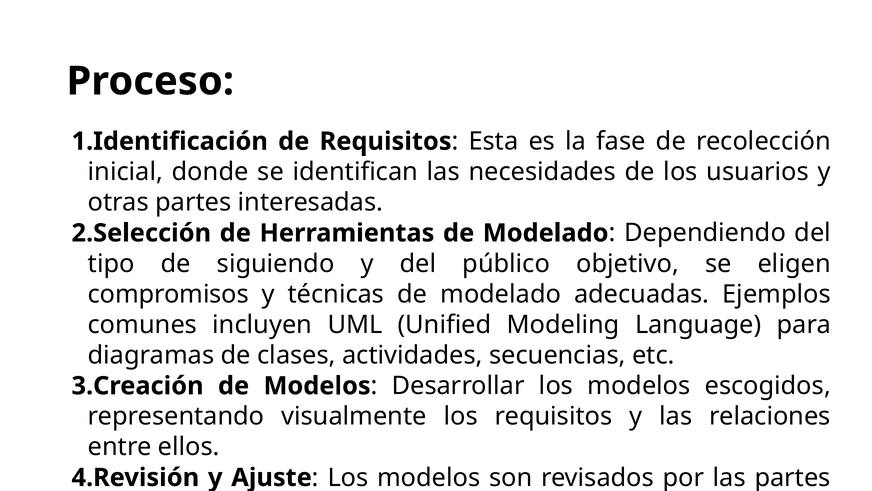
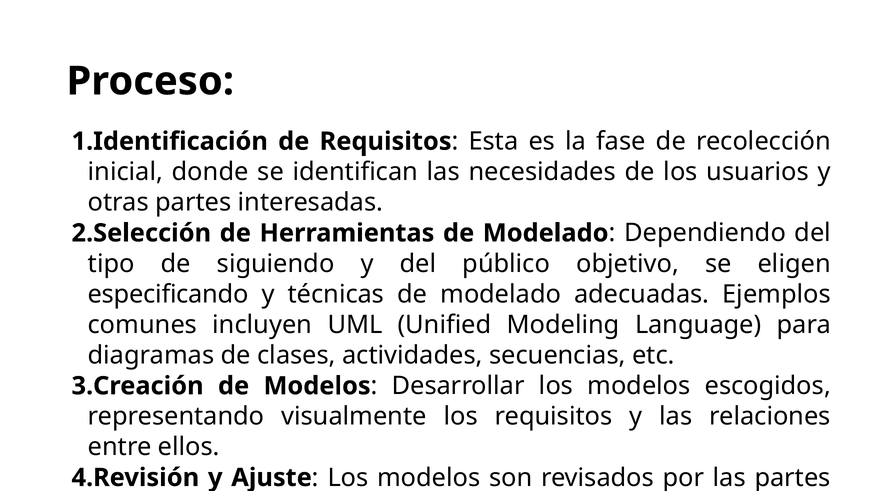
compromisos: compromisos -> especificando
